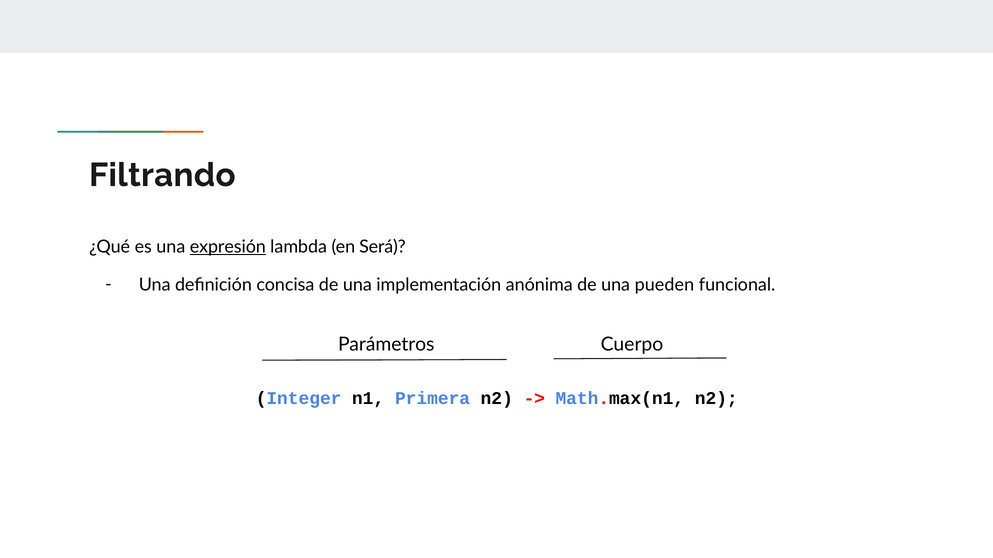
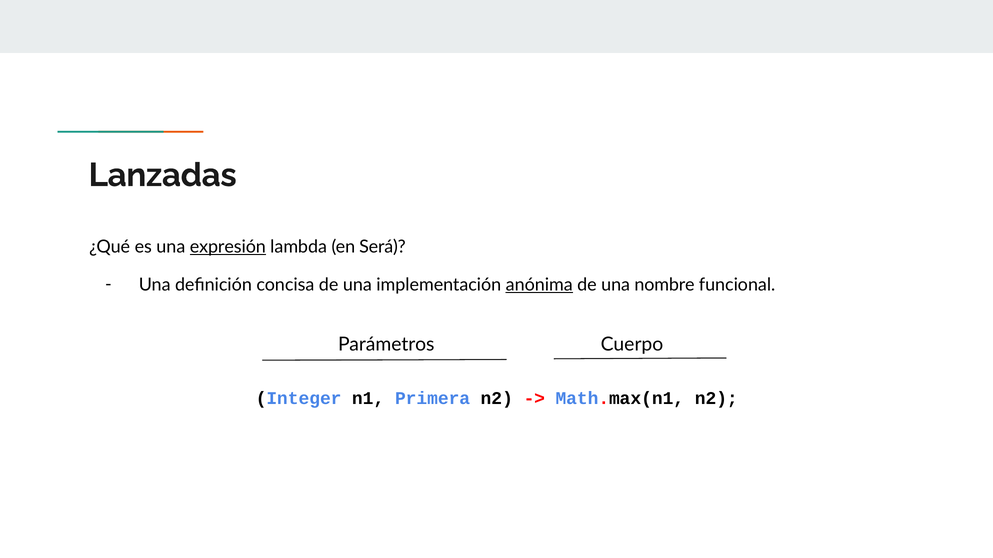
Filtrando: Filtrando -> Lanzadas
anónima underline: none -> present
pueden: pueden -> nombre
